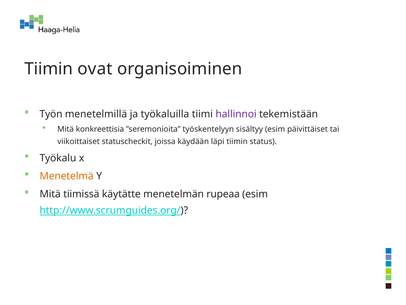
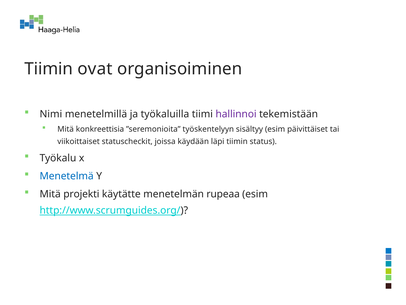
Työn: Työn -> Nimi
Menetelmä colour: orange -> blue
tiimissä: tiimissä -> projekti
